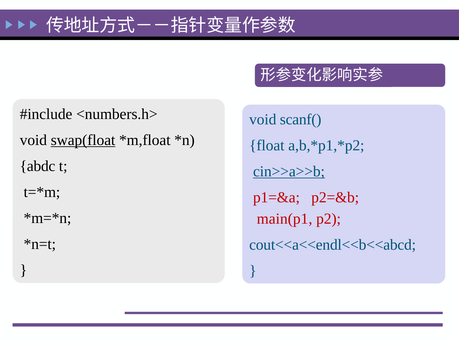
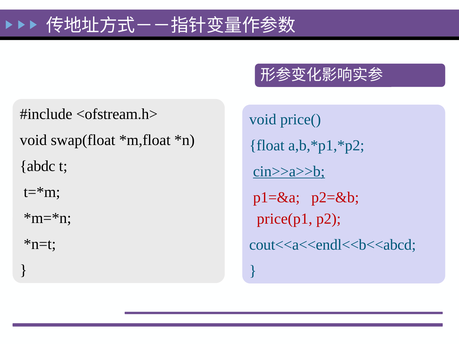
<numbers.h>: <numbers.h> -> <ofstream.h>
scanf(: scanf( -> price(
swap(float underline: present -> none
main(p1: main(p1 -> price(p1
